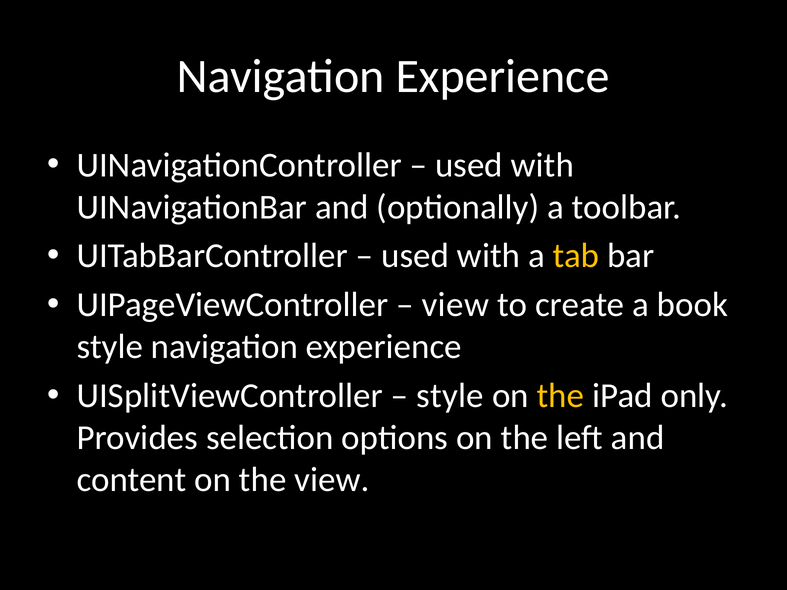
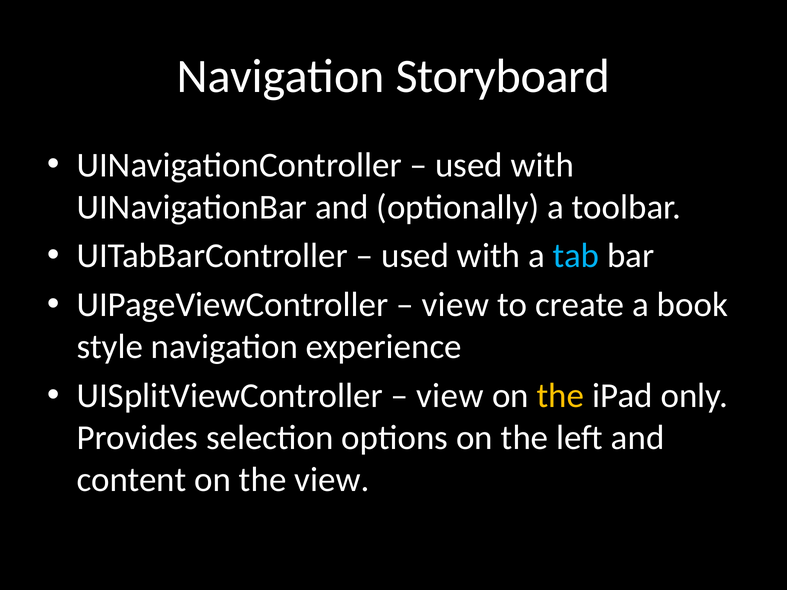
Experience at (503, 76): Experience -> Storyboard
tab colour: yellow -> light blue
style at (450, 396): style -> view
